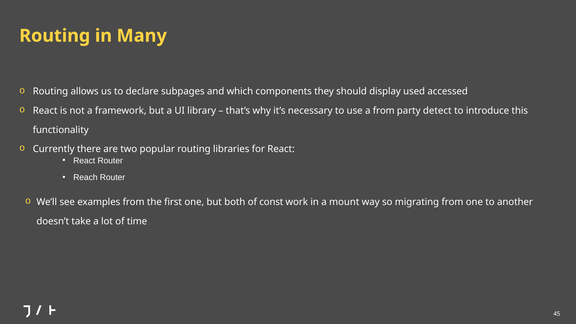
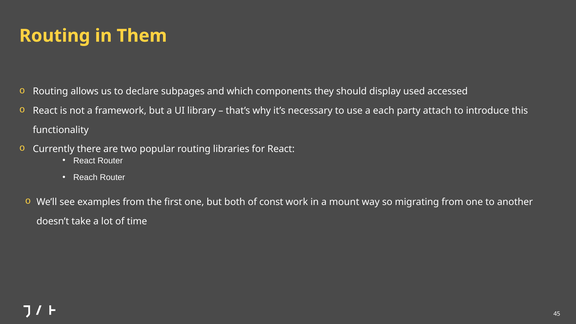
Many: Many -> Them
a from: from -> each
detect: detect -> attach
